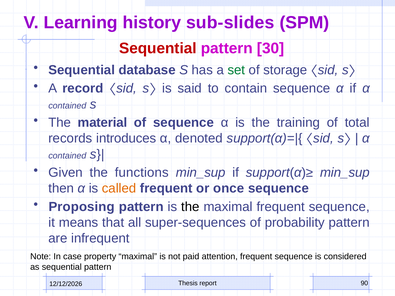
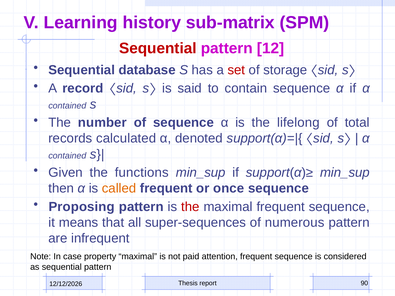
sub-slides: sub-slides -> sub-matrix
30: 30 -> 12
set colour: green -> red
material: material -> number
training: training -> lifelong
introduces: introduces -> calculated
the at (190, 207) colour: black -> red
probability: probability -> numerous
